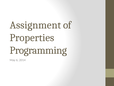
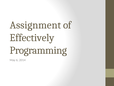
Properties: Properties -> Effectively
